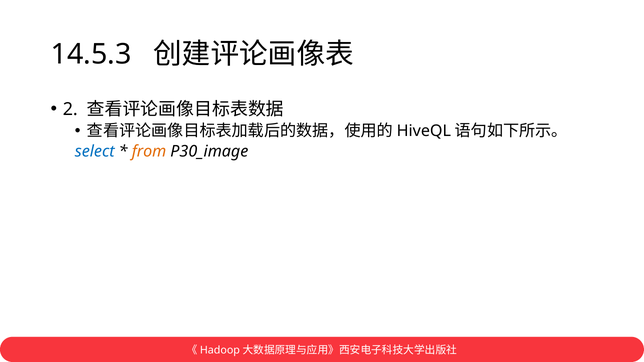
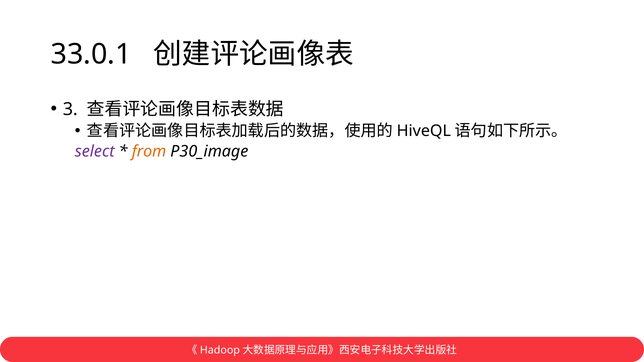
14.5.3: 14.5.3 -> 33.0.1
2: 2 -> 3
select colour: blue -> purple
